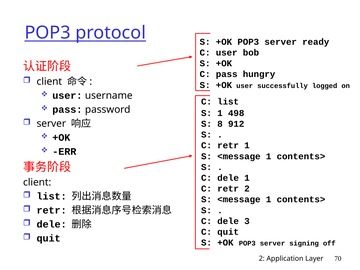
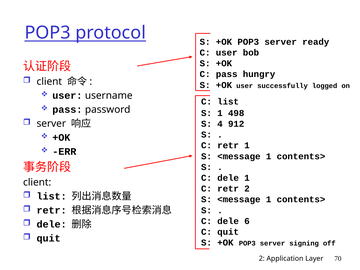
8: 8 -> 4
3: 3 -> 6
